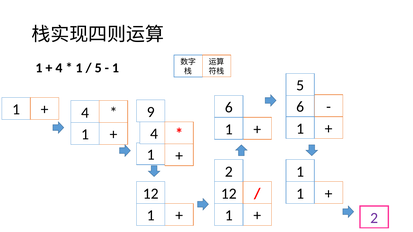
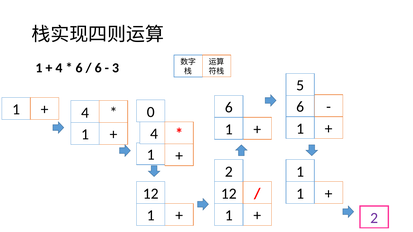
1 at (79, 68): 1 -> 6
5 at (98, 68): 5 -> 6
1 at (116, 68): 1 -> 3
9: 9 -> 0
